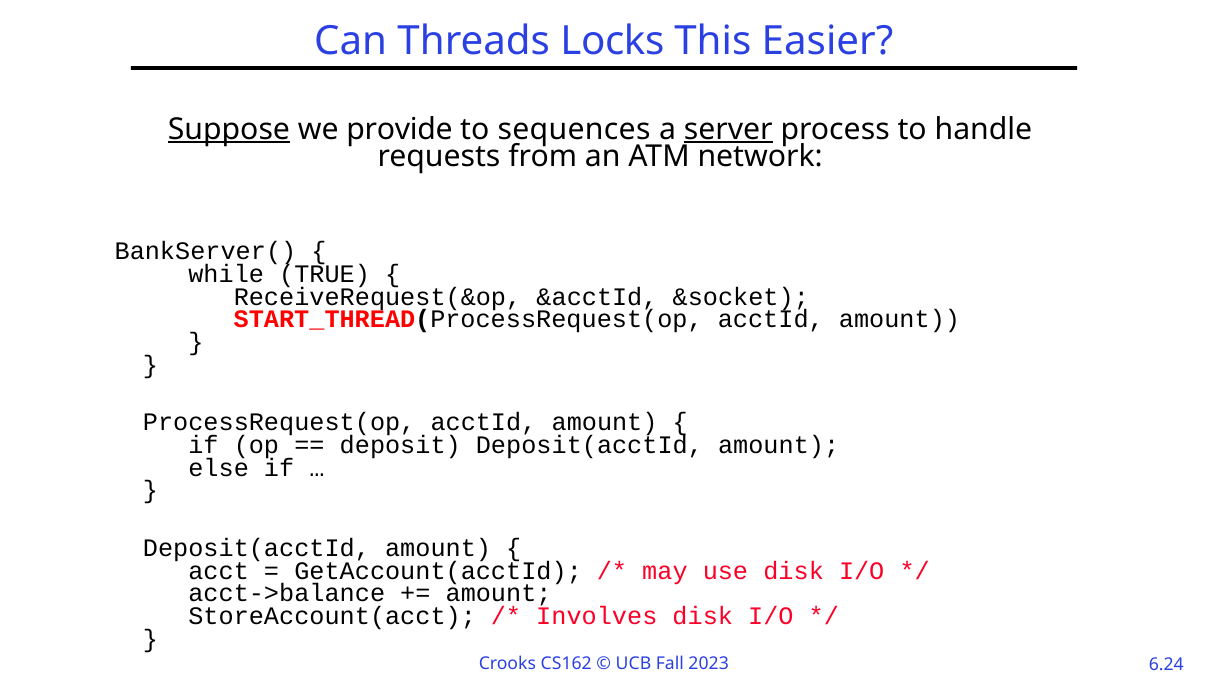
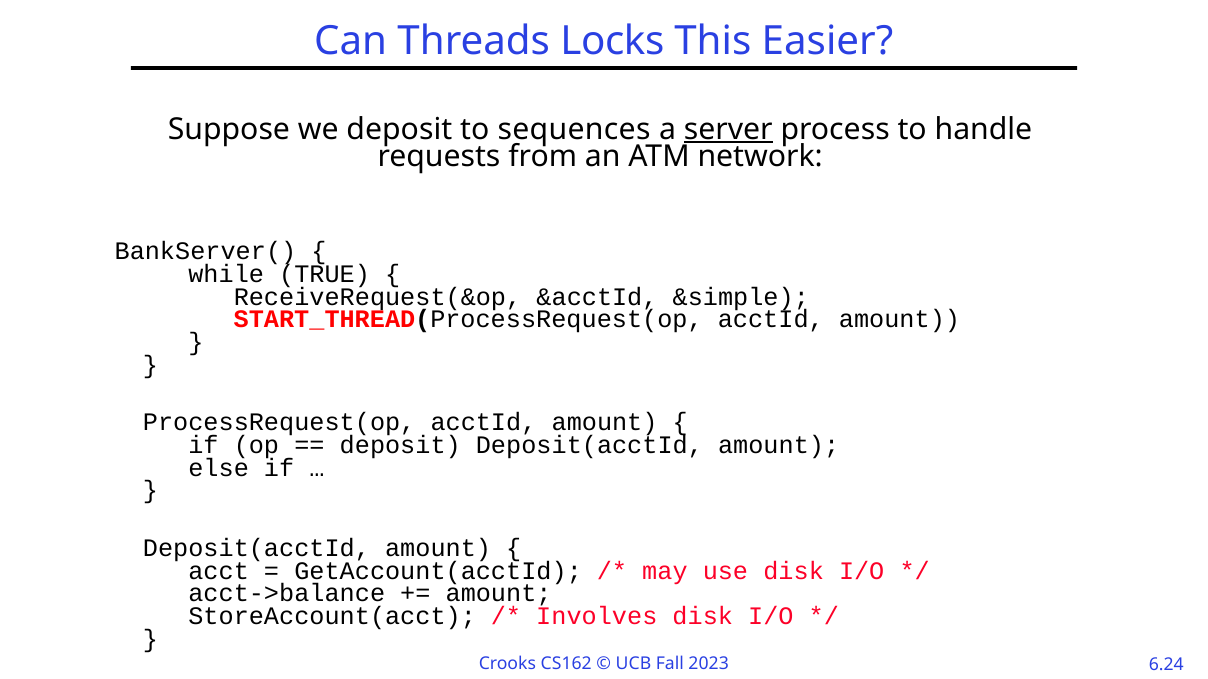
Suppose underline: present -> none
we provide: provide -> deposit
&socket: &socket -> &simple
